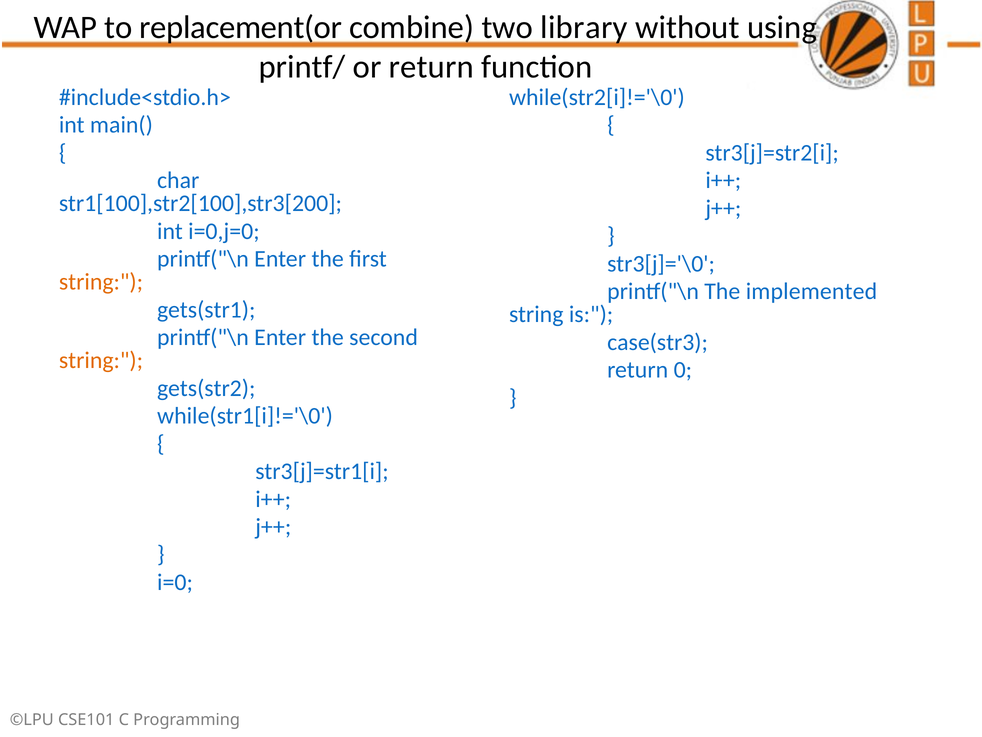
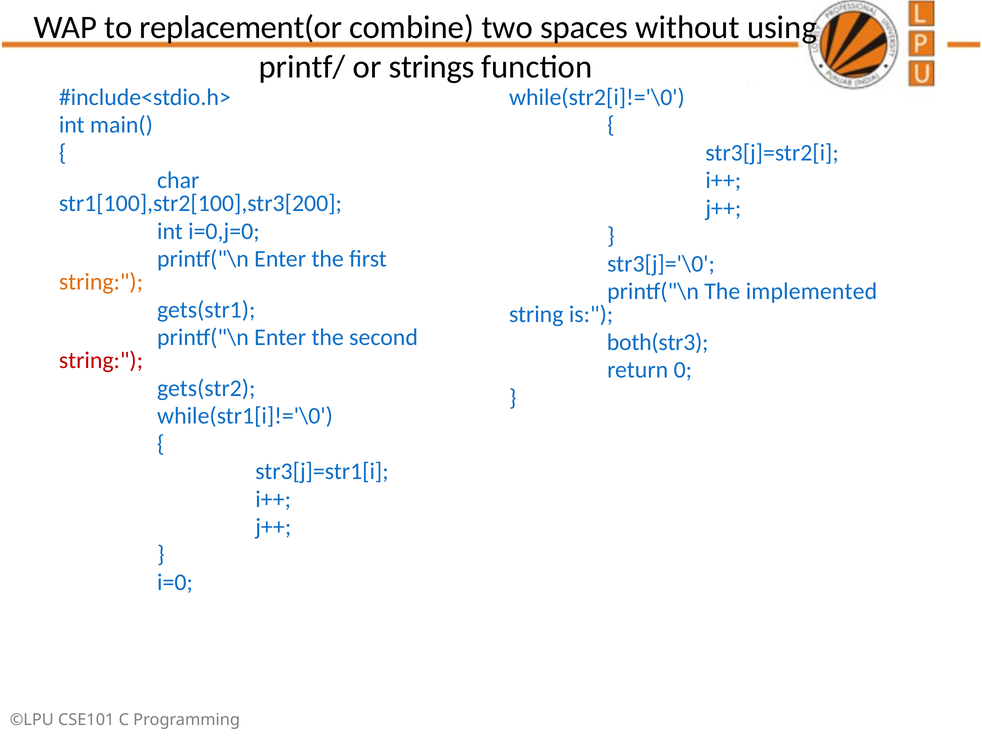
library: library -> spaces
or return: return -> strings
case(str3: case(str3 -> both(str3
string at (101, 360) colour: orange -> red
